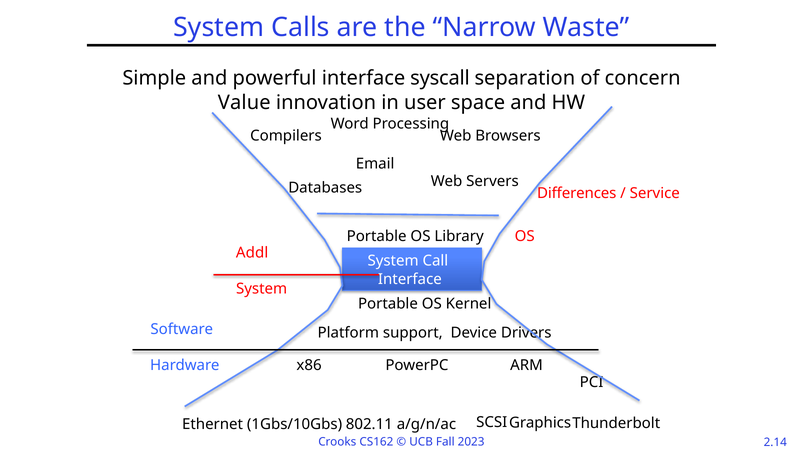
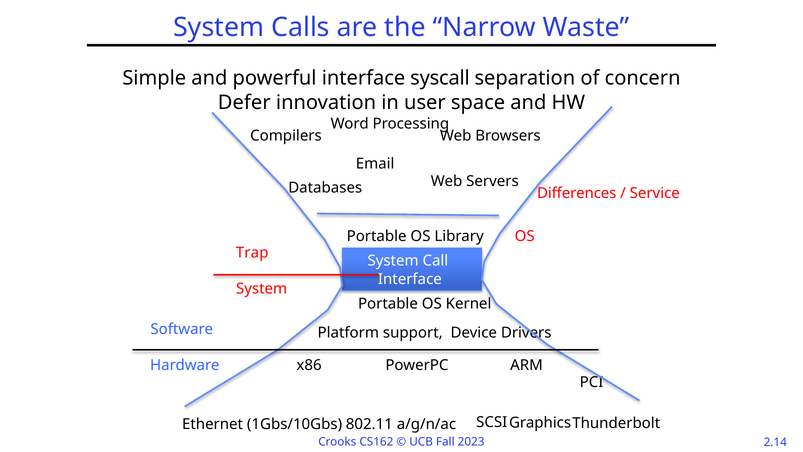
Value: Value -> Defer
Addl: Addl -> Trap
